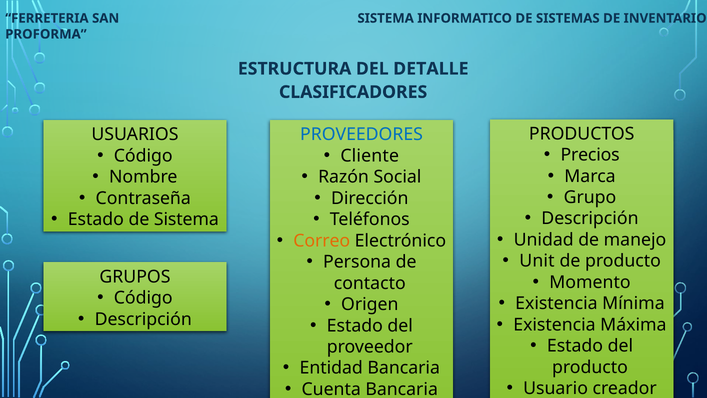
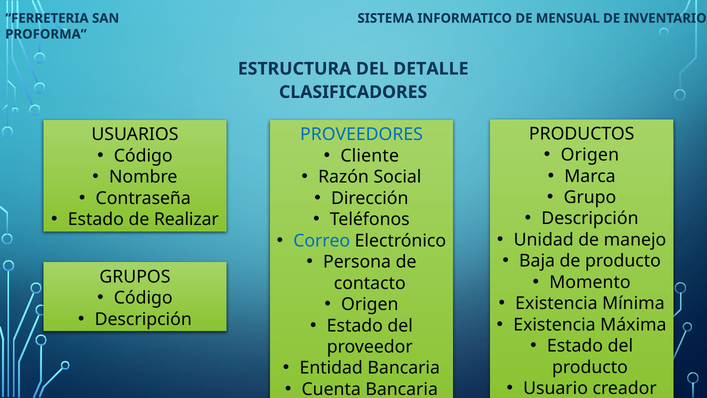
SISTEMAS: SISTEMAS -> MENSUAL
Precios at (590, 155): Precios -> Origen
de Sistema: Sistema -> Realizar
Correo colour: orange -> blue
Unit: Unit -> Baja
